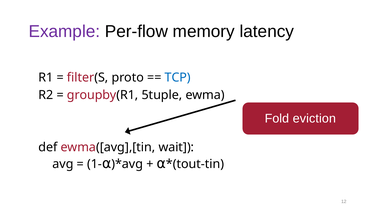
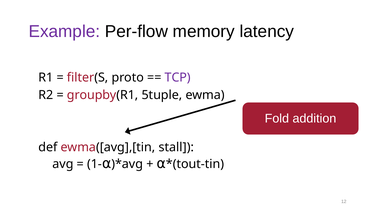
TCP colour: blue -> purple
eviction: eviction -> addition
wait: wait -> stall
